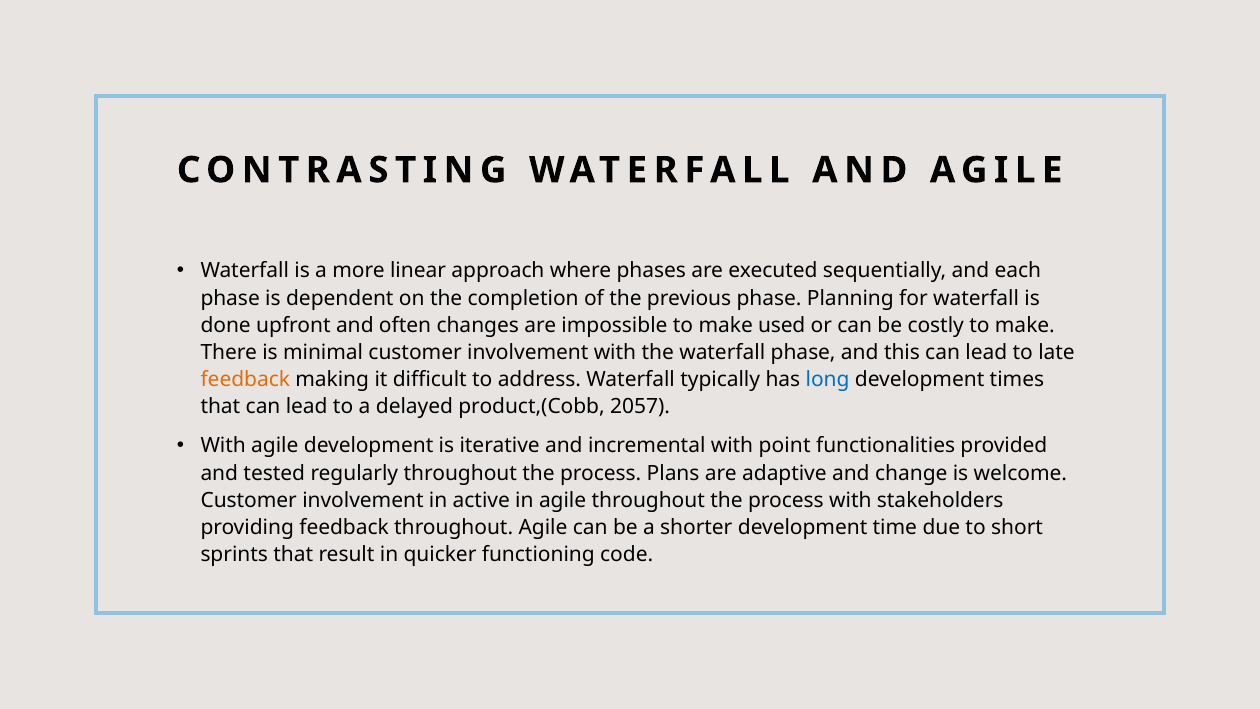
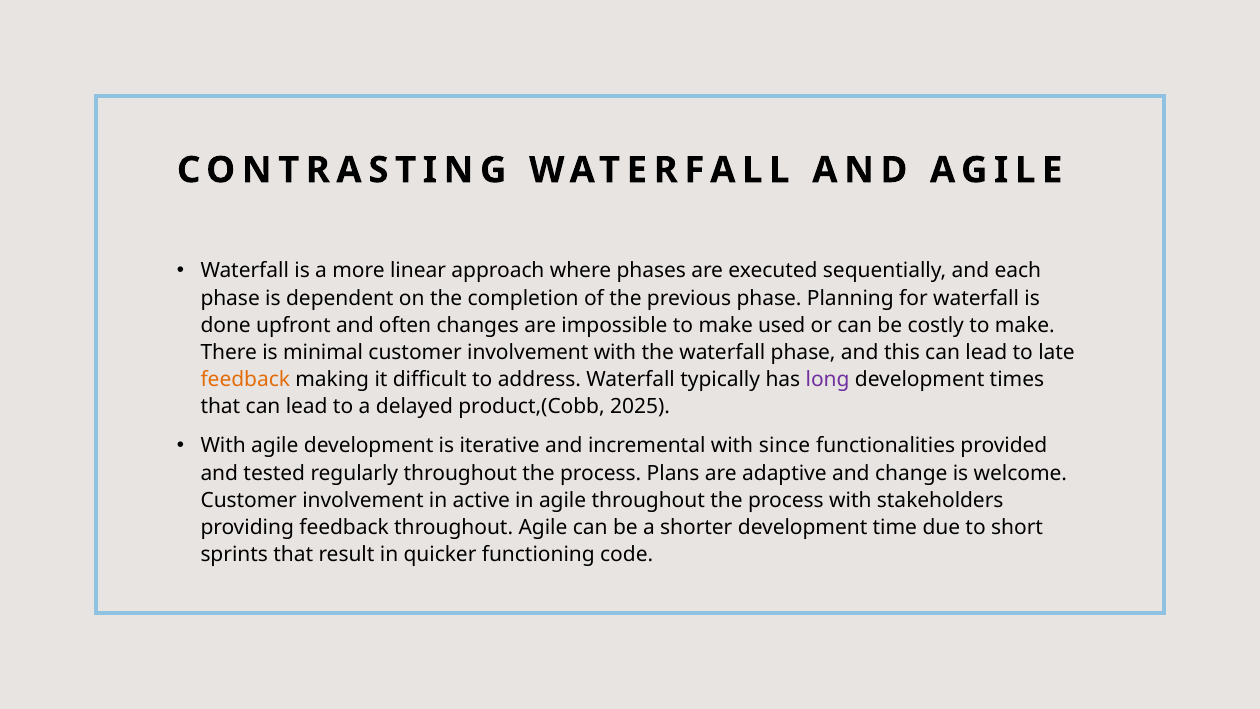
long colour: blue -> purple
2057: 2057 -> 2025
point: point -> since
